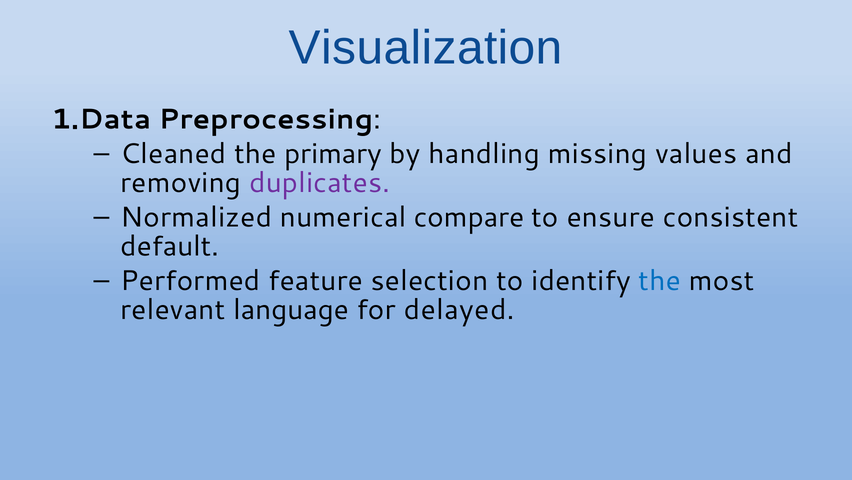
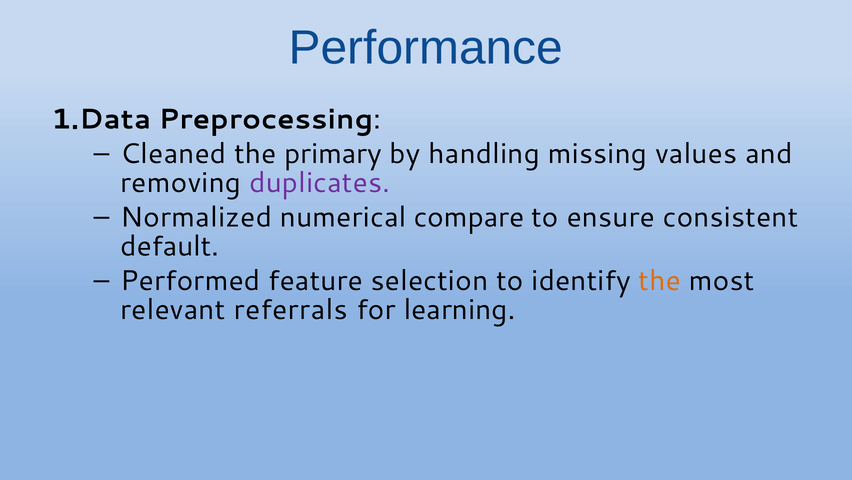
Visualization: Visualization -> Performance
the at (660, 280) colour: blue -> orange
language: language -> referrals
delayed: delayed -> learning
